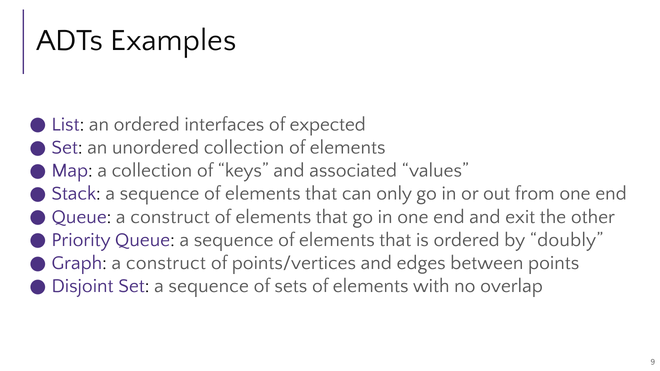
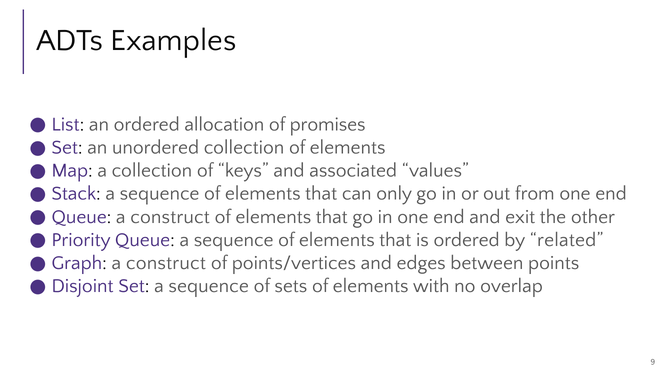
interfaces: interfaces -> allocation
expected: expected -> promises
doubly: doubly -> related
